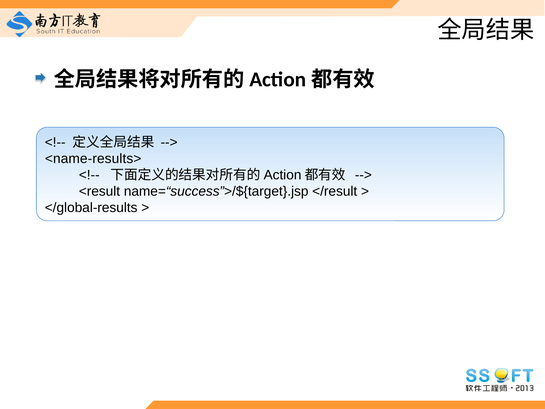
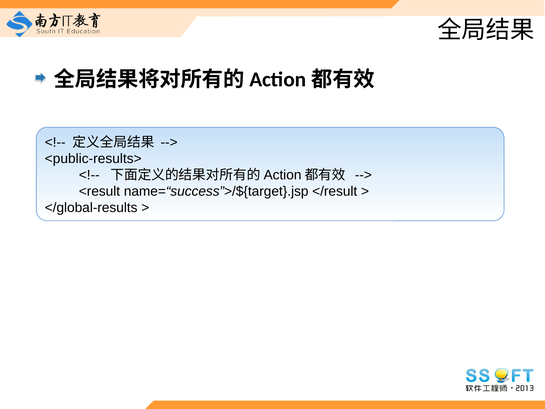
<name-results>: <name-results> -> <public-results>
